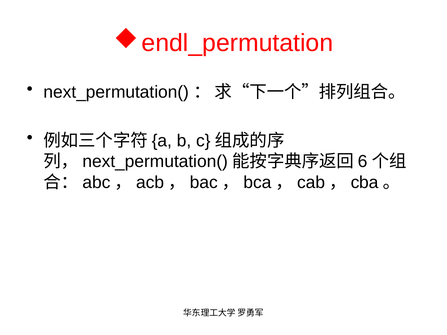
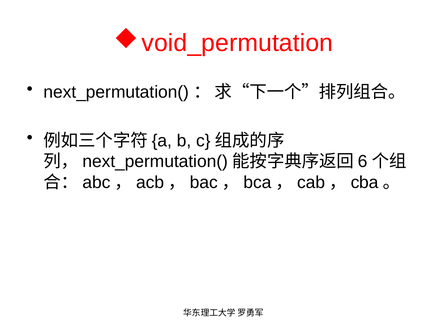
endl_permutation: endl_permutation -> void_permutation
